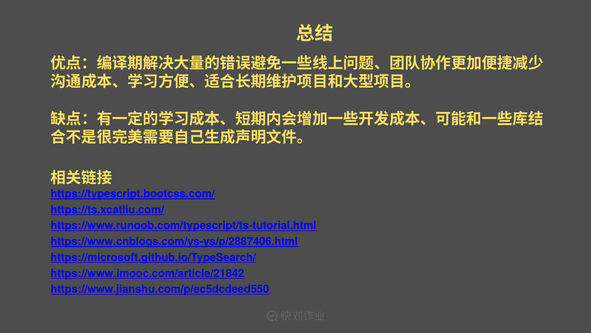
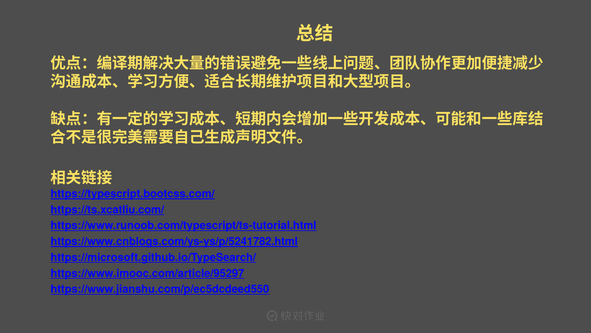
https://www.cnblogs.com/ys-ys/p/2887406.html: https://www.cnblogs.com/ys-ys/p/2887406.html -> https://www.cnblogs.com/ys-ys/p/5241782.html
https://www.imooc.com/article/21842: https://www.imooc.com/article/21842 -> https://www.imooc.com/article/95297
